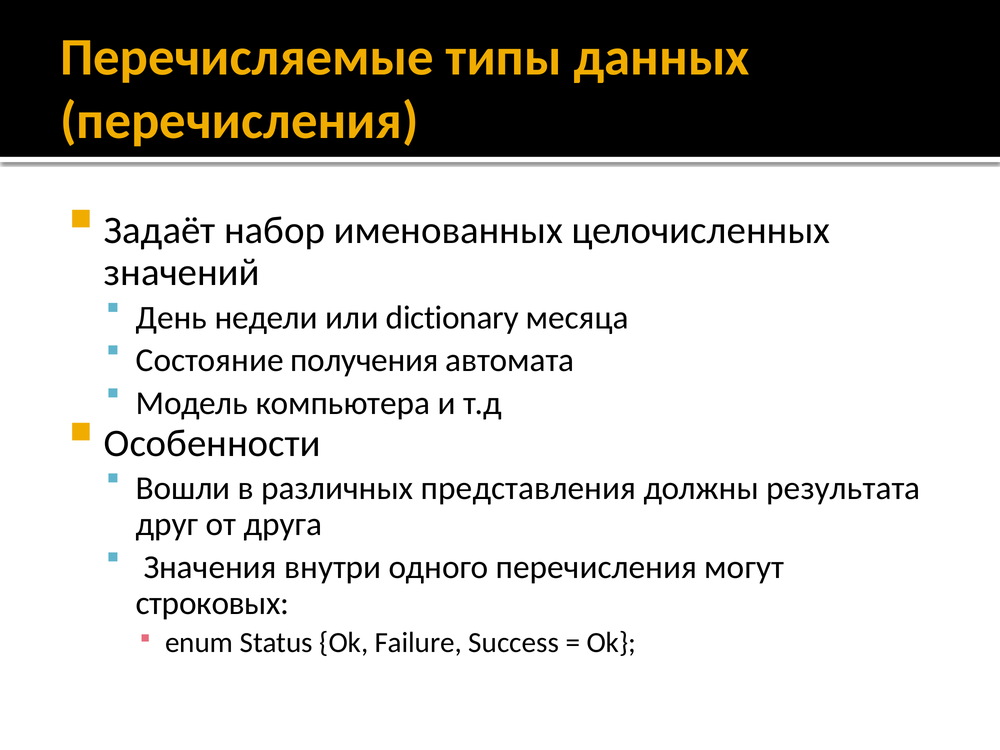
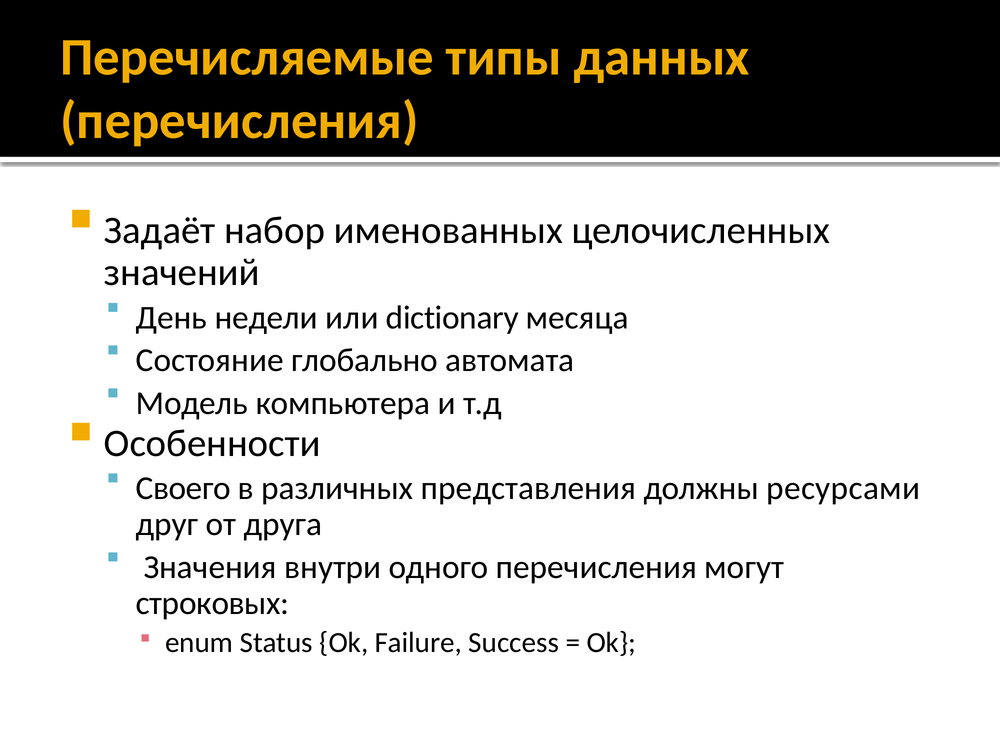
получения: получения -> глобально
Вошли: Вошли -> Своего
результата: результата -> ресурсами
